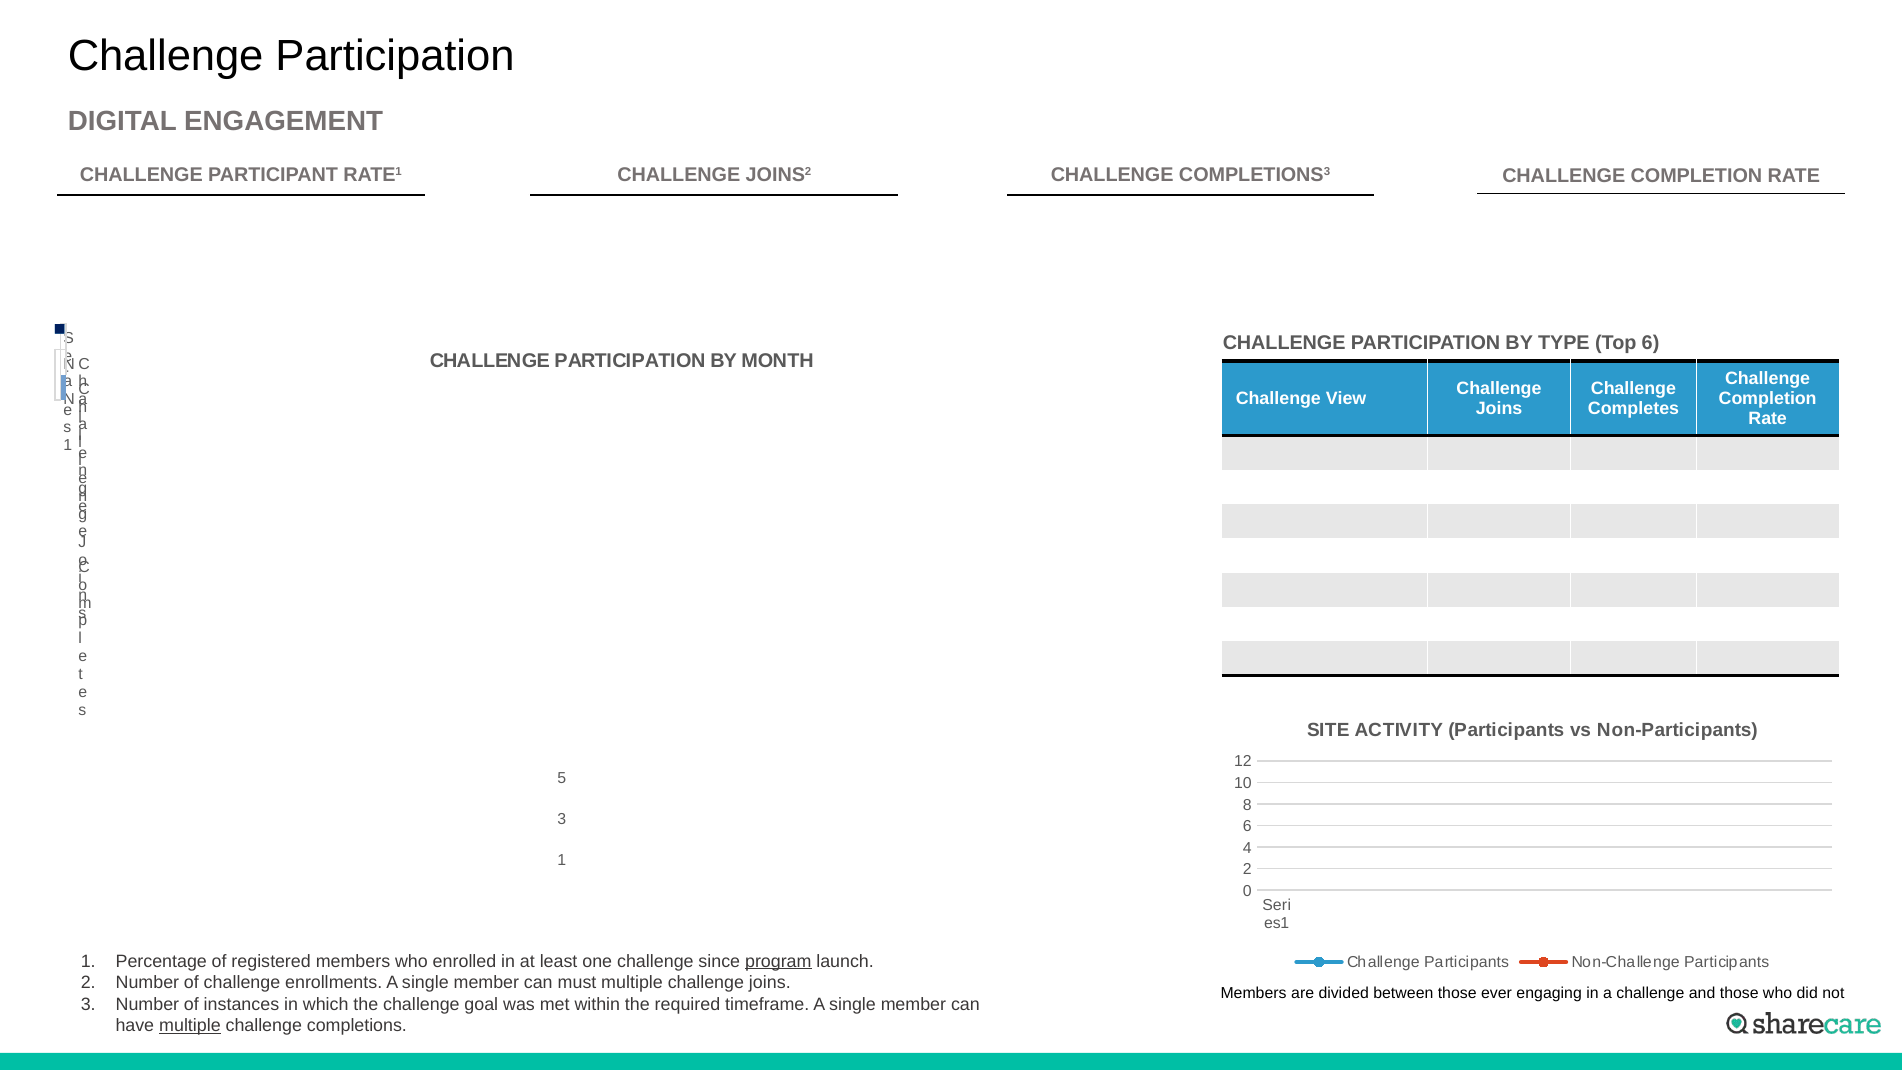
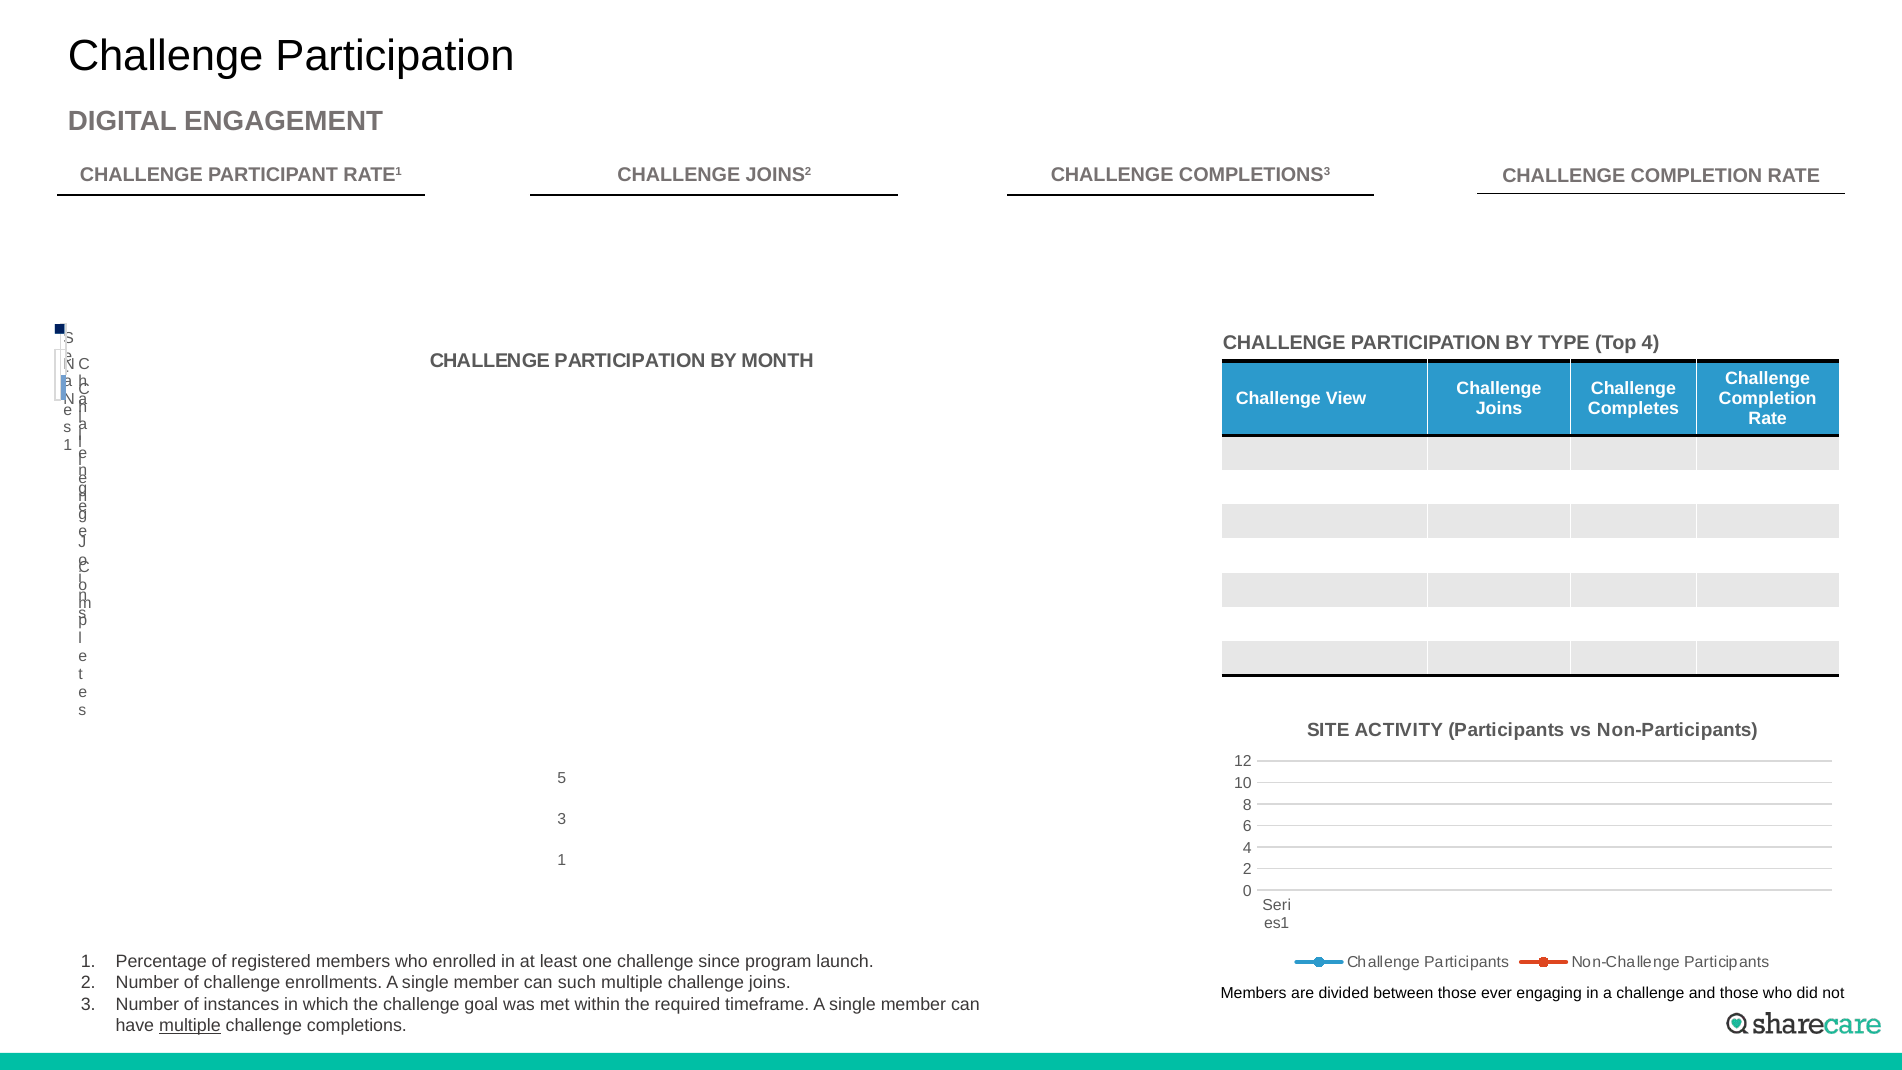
Top 6: 6 -> 4
program underline: present -> none
must: must -> such
